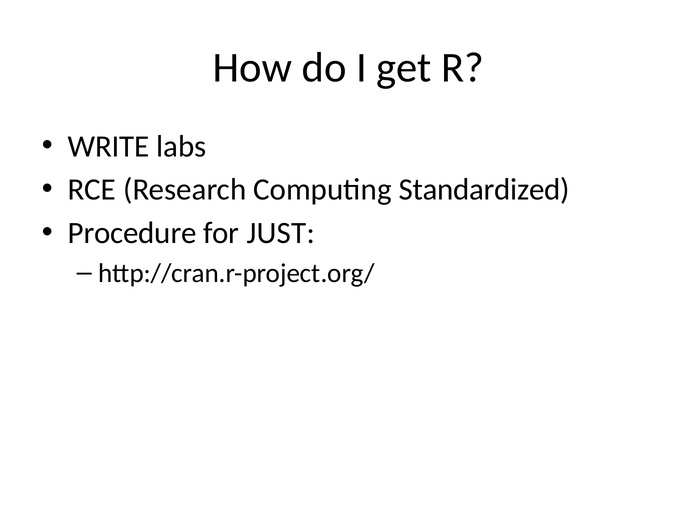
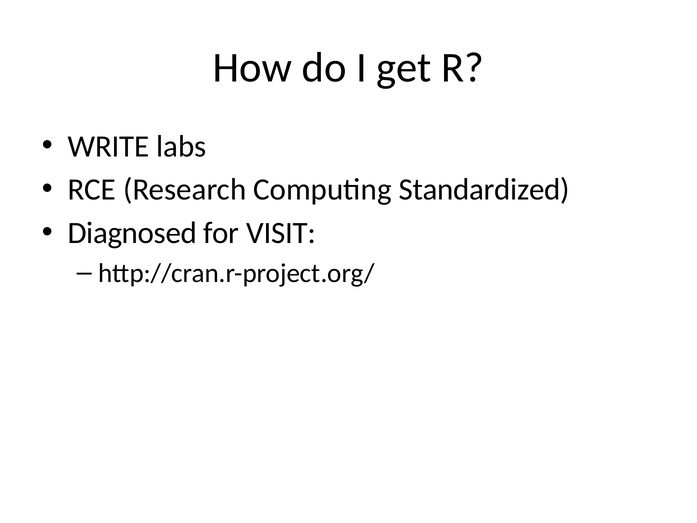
Procedure: Procedure -> Diagnosed
JUST: JUST -> VISIT
